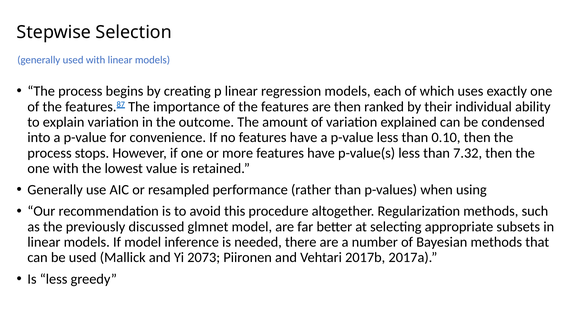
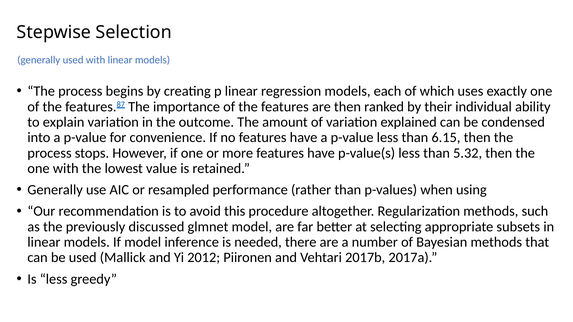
0.10: 0.10 -> 6.15
7.32: 7.32 -> 5.32
2073: 2073 -> 2012
